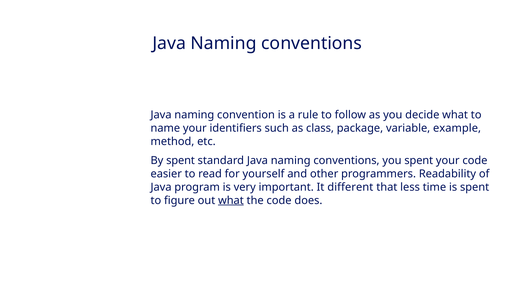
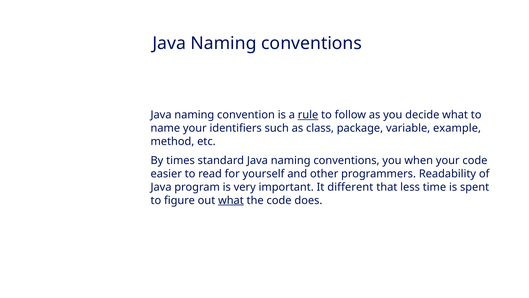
rule underline: none -> present
By spent: spent -> times
you spent: spent -> when
